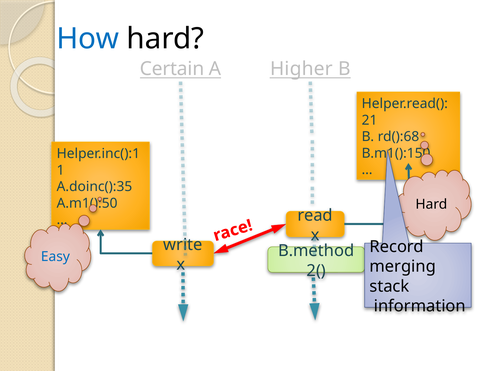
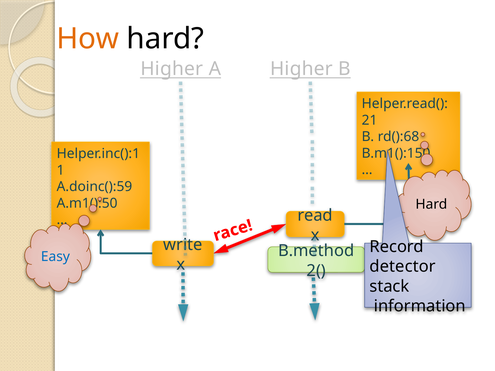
How colour: blue -> orange
Certain at (172, 69): Certain -> Higher
A.doinc():35: A.doinc():35 -> A.doinc():59
merging: merging -> detector
